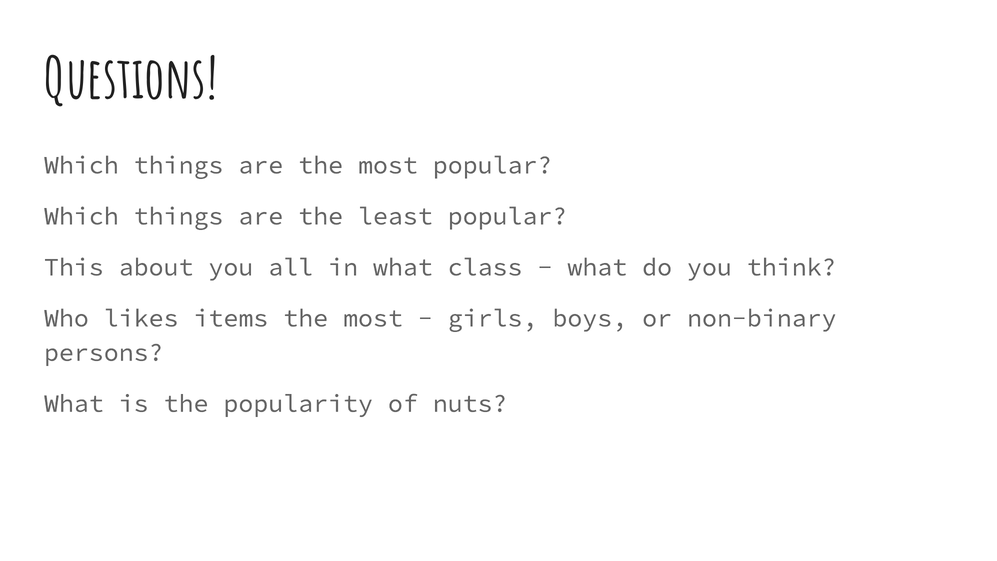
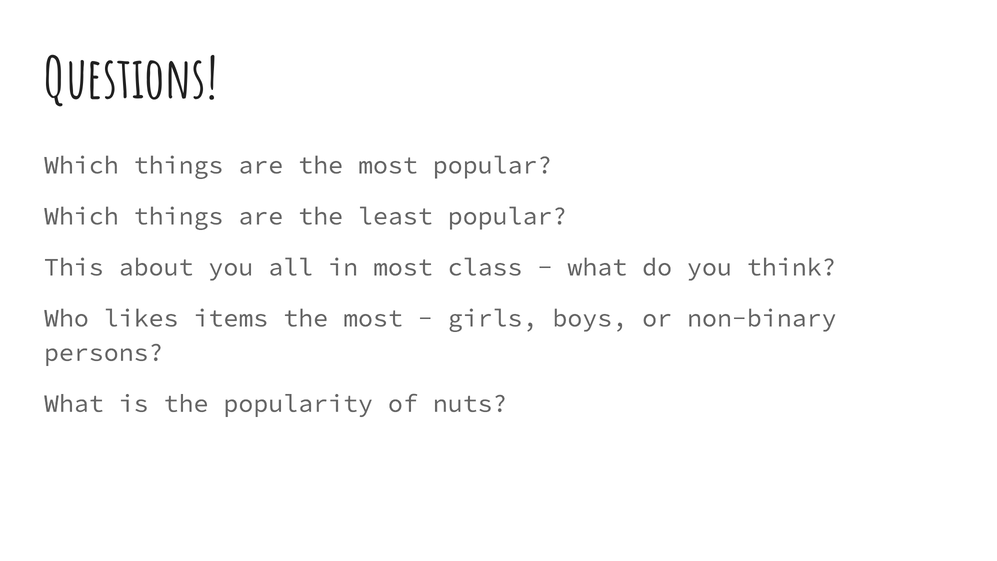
in what: what -> most
